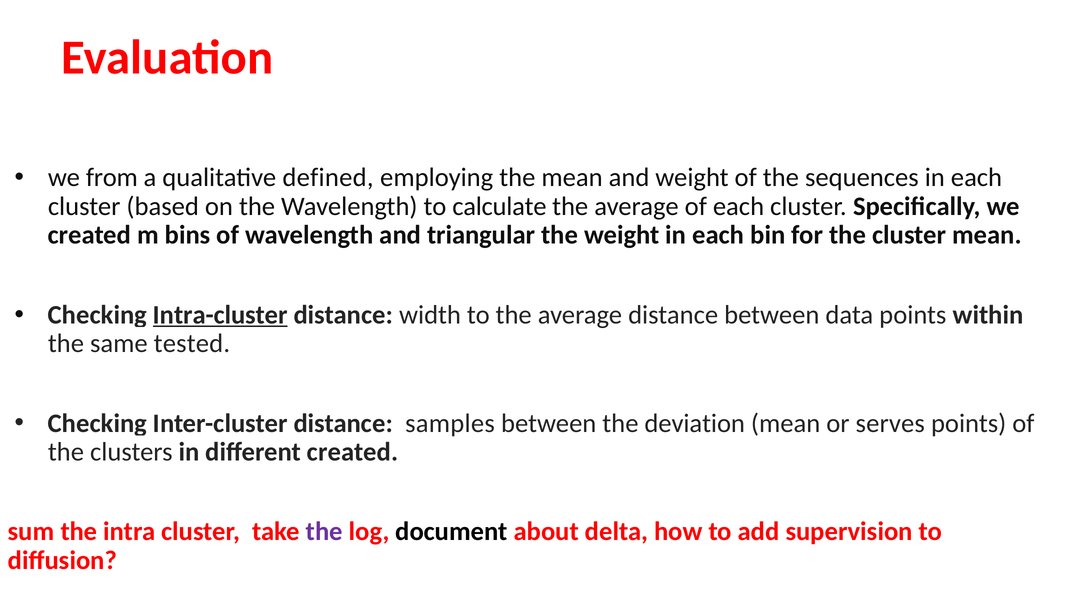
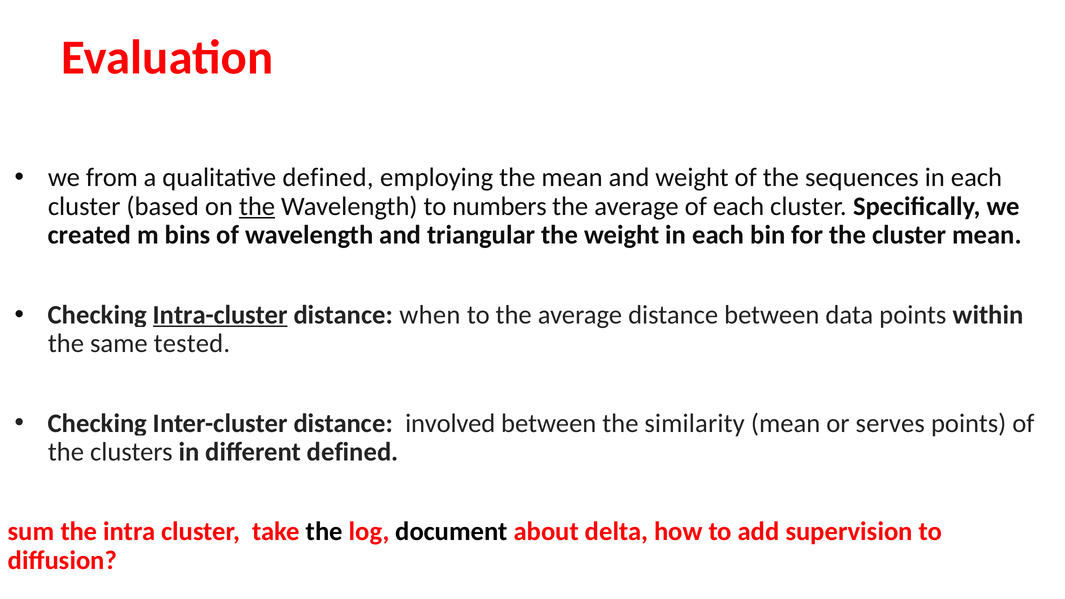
the at (257, 206) underline: none -> present
calculate: calculate -> numbers
width: width -> when
samples: samples -> involved
deviation: deviation -> similarity
different created: created -> defined
the at (324, 532) colour: purple -> black
